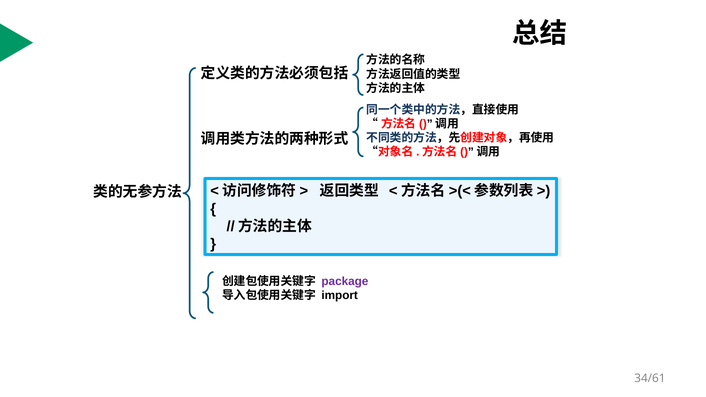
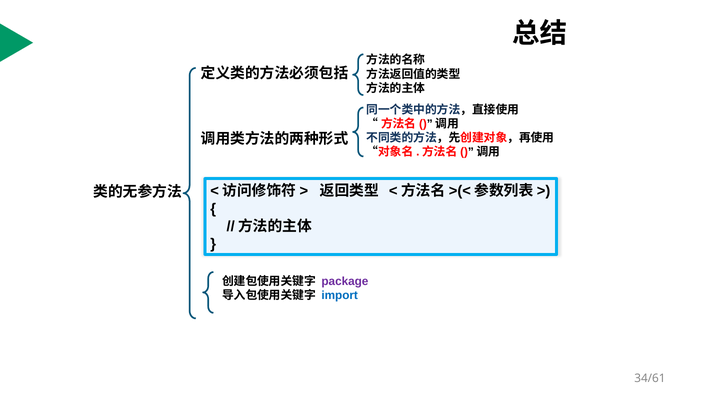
import colour: black -> blue
